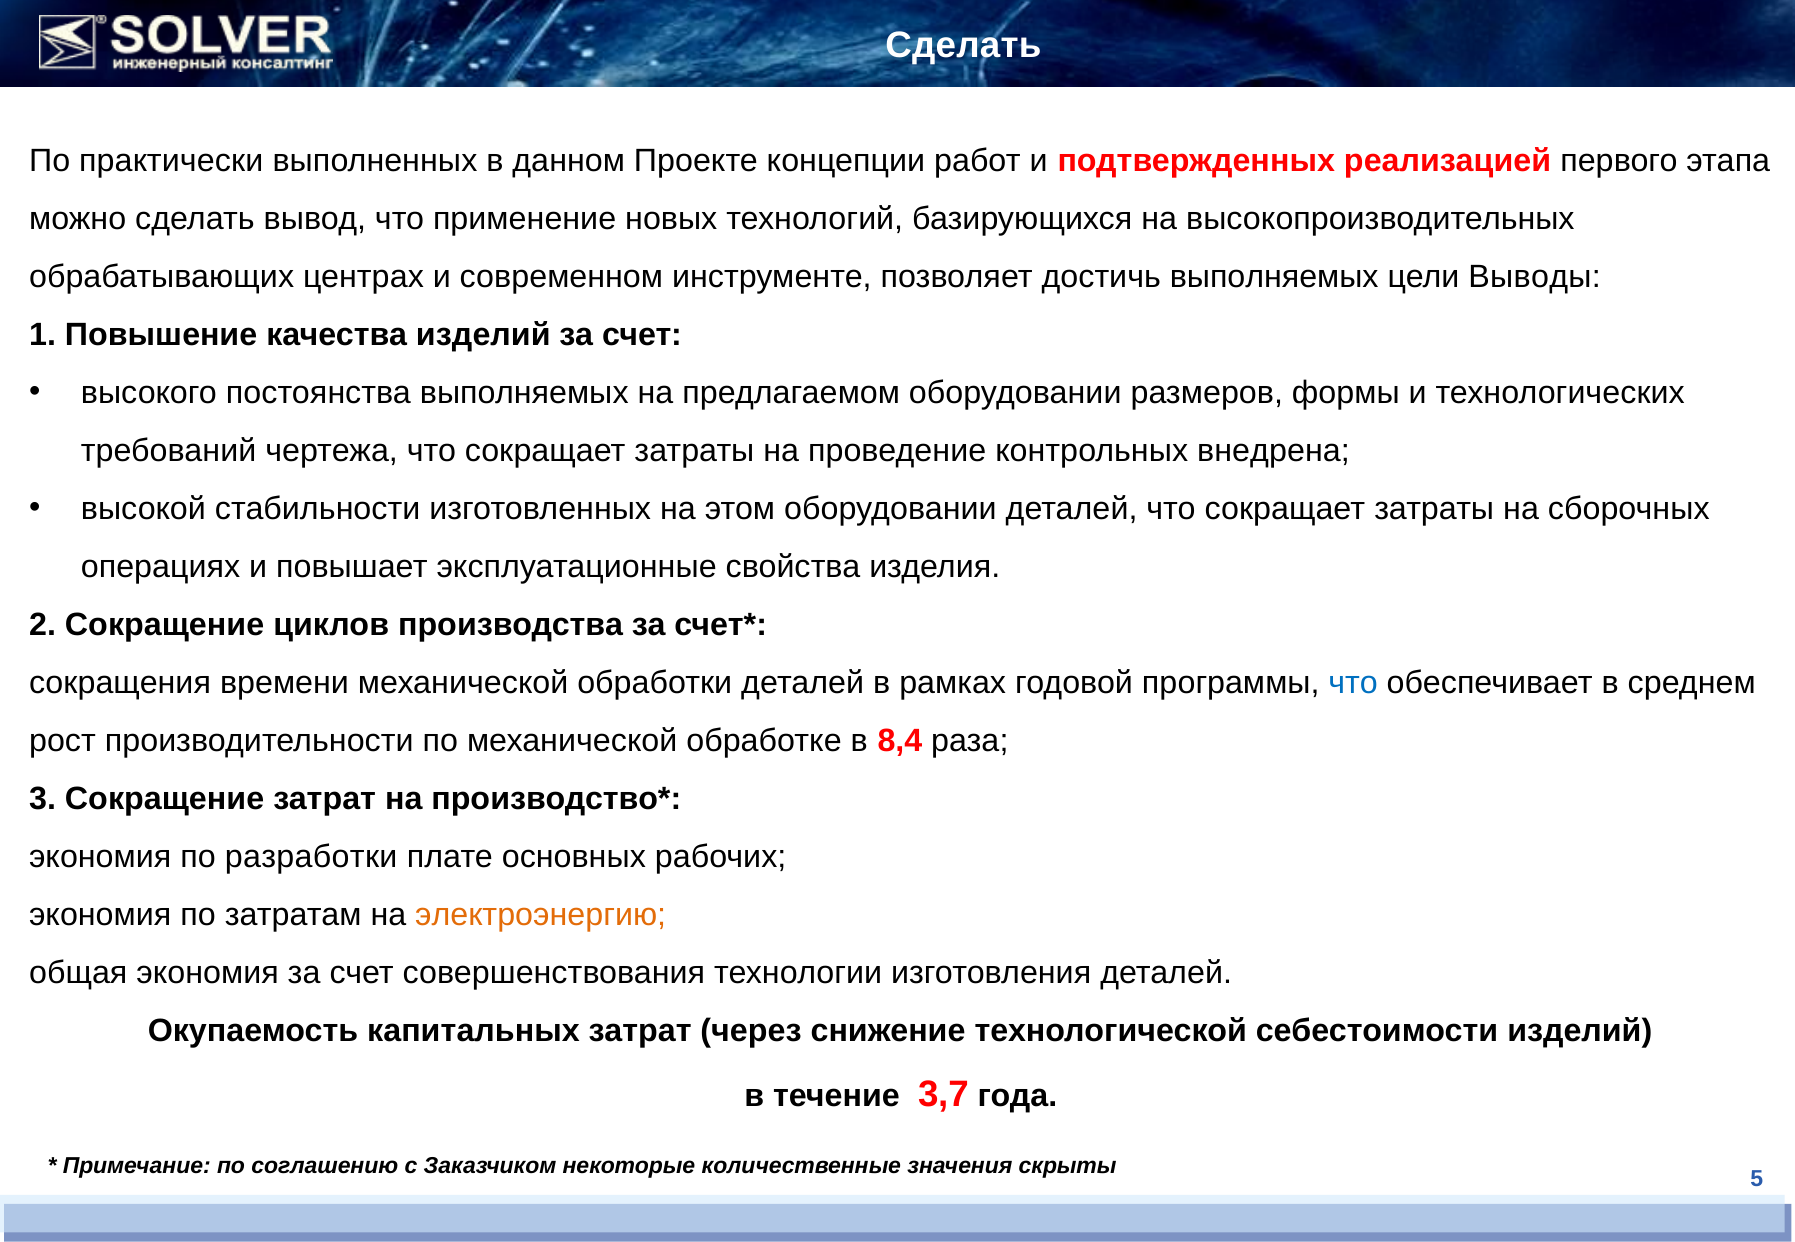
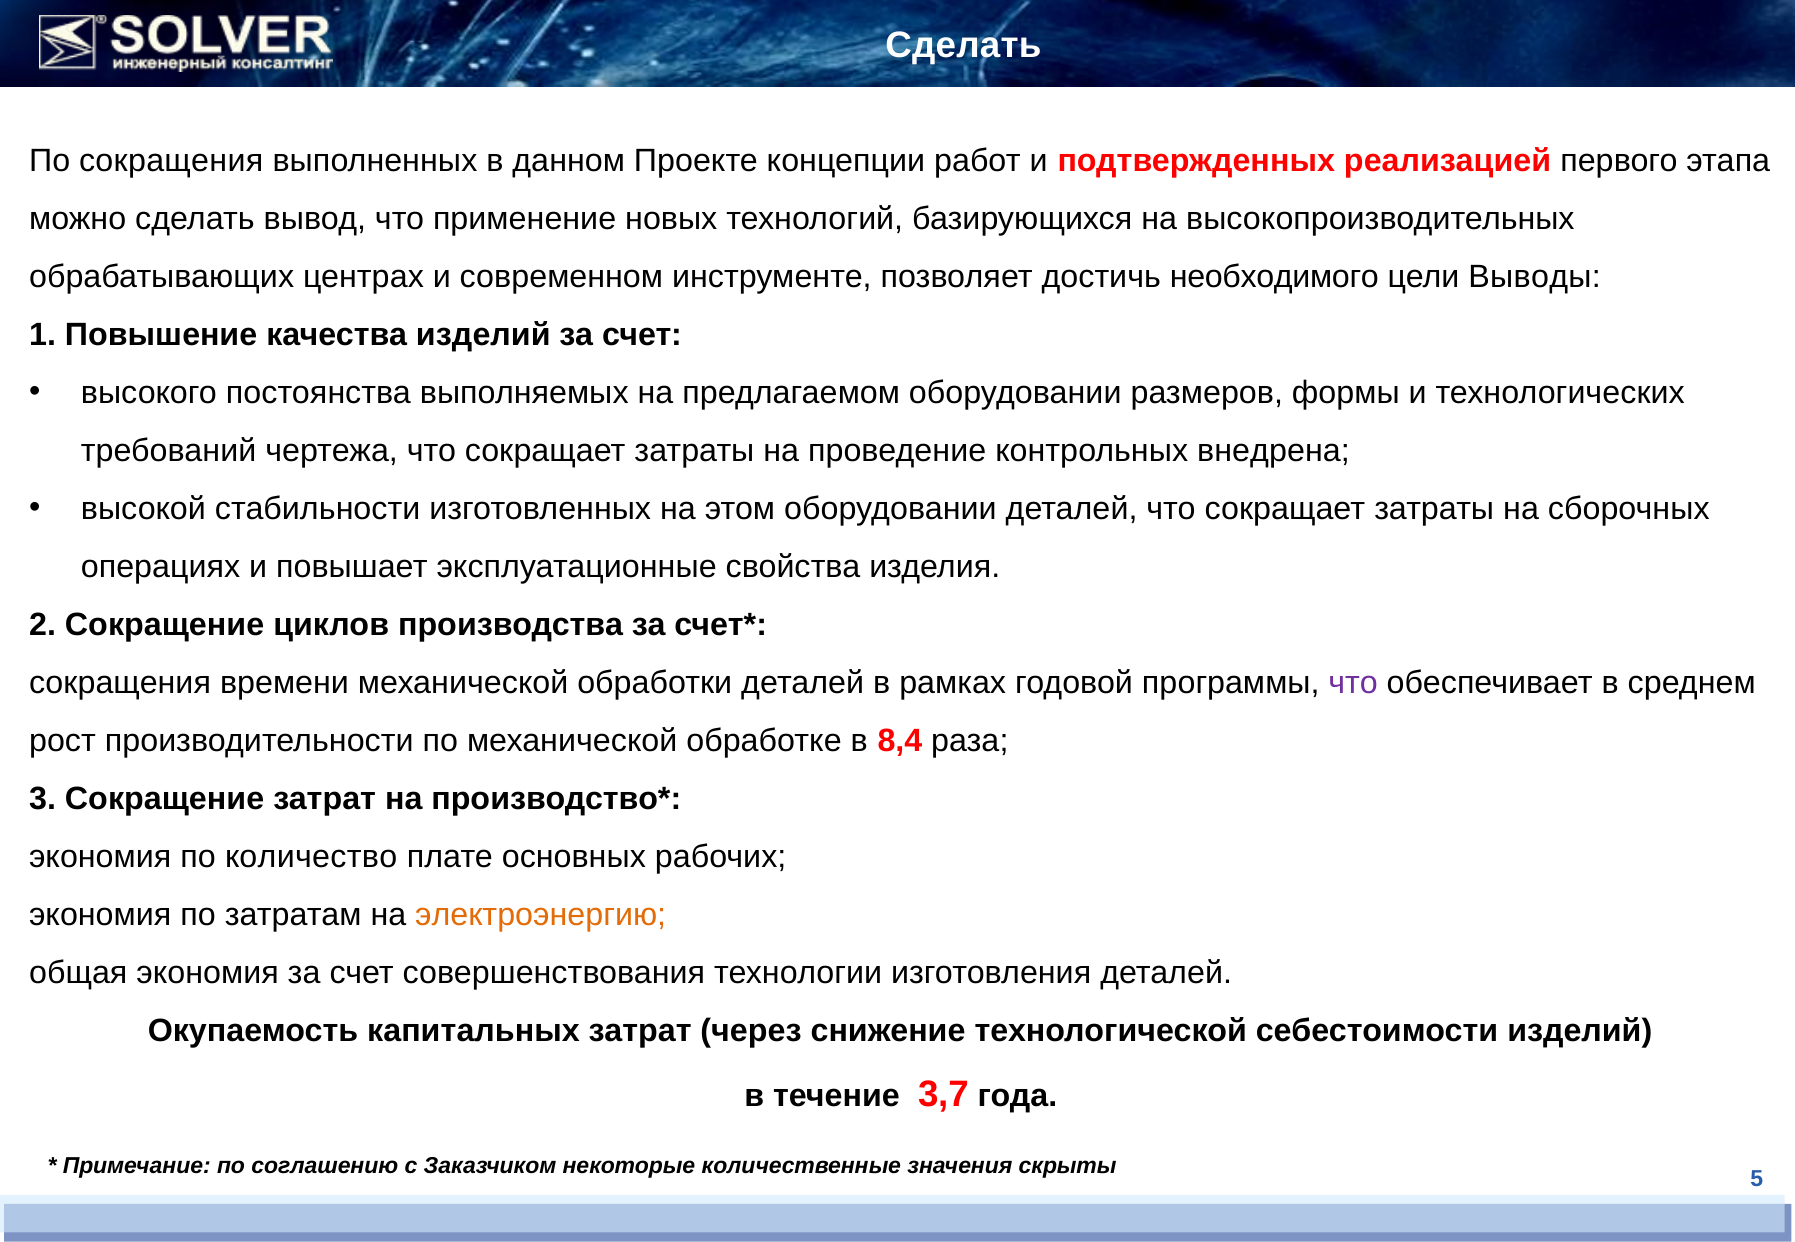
По практически: практически -> сокращения
достичь выполняемых: выполняемых -> необходимого
что at (1353, 683) colour: blue -> purple
разработки: разработки -> количество
